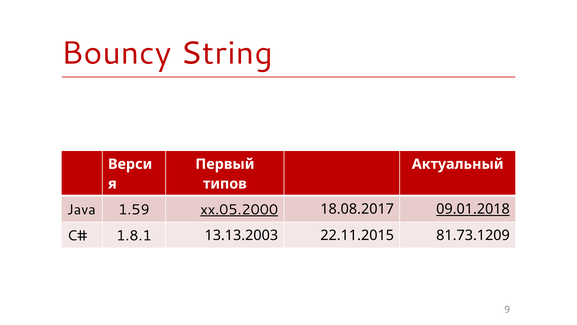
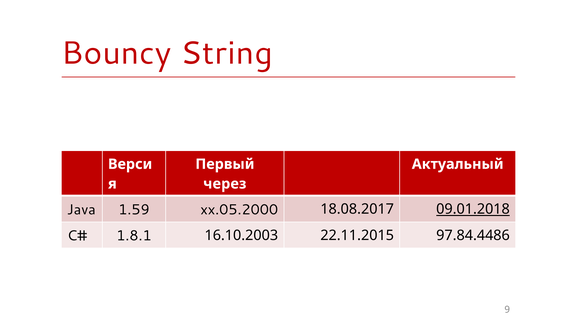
типов: типов -> через
xx.05.2000 underline: present -> none
13.13.2003: 13.13.2003 -> 16.10.2003
81.73.1209: 81.73.1209 -> 97.84.4486
